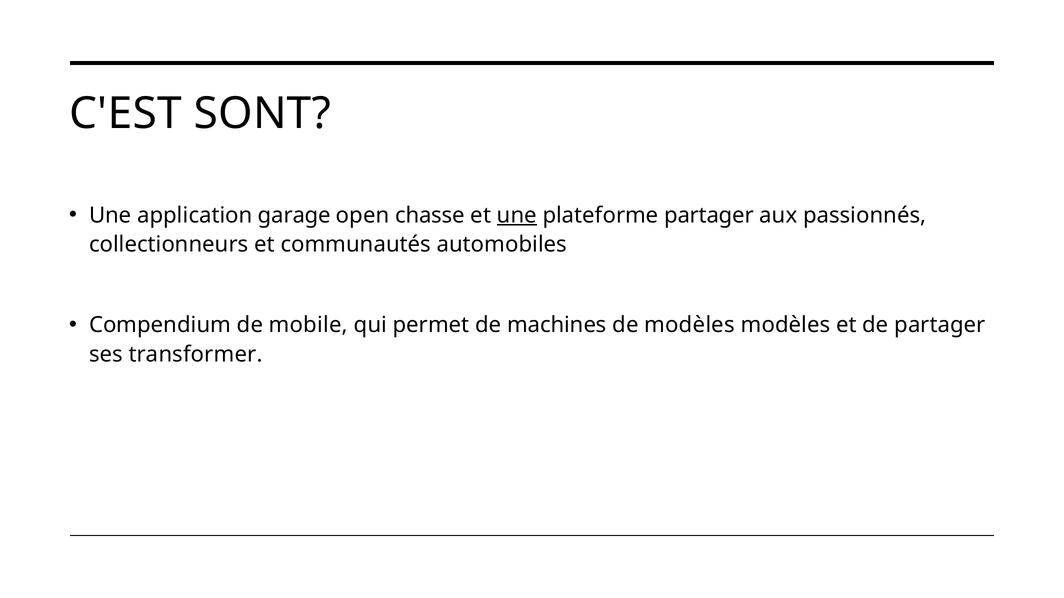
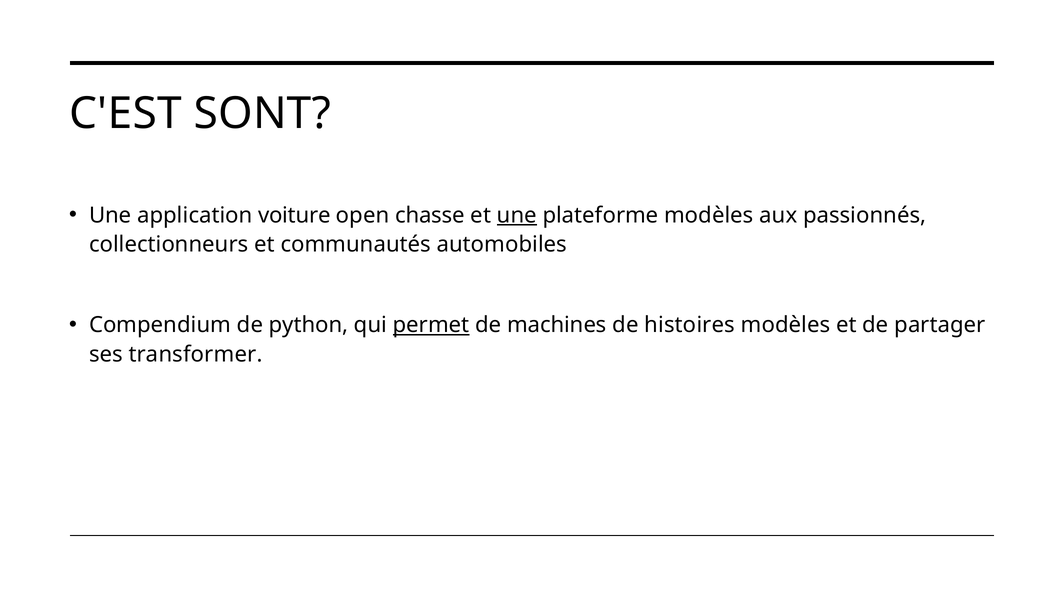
garage: garage -> voiture
plateforme partager: partager -> modèles
mobile: mobile -> python
permet underline: none -> present
de modèles: modèles -> histoires
